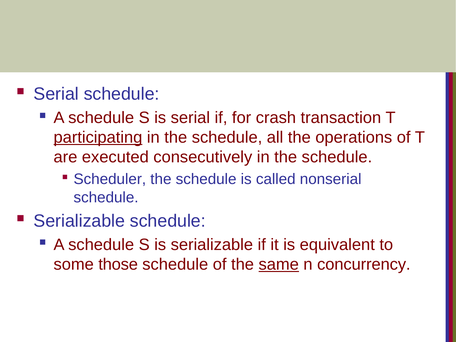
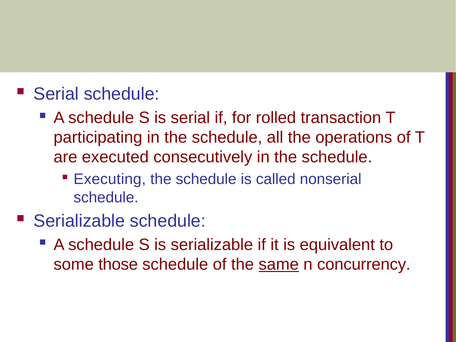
crash: crash -> rolled
participating underline: present -> none
Scheduler: Scheduler -> Executing
